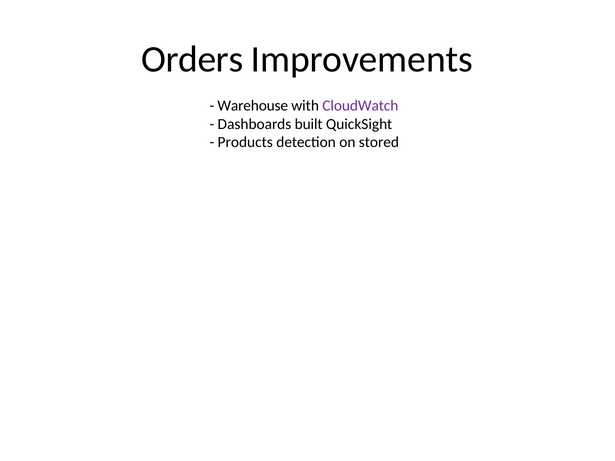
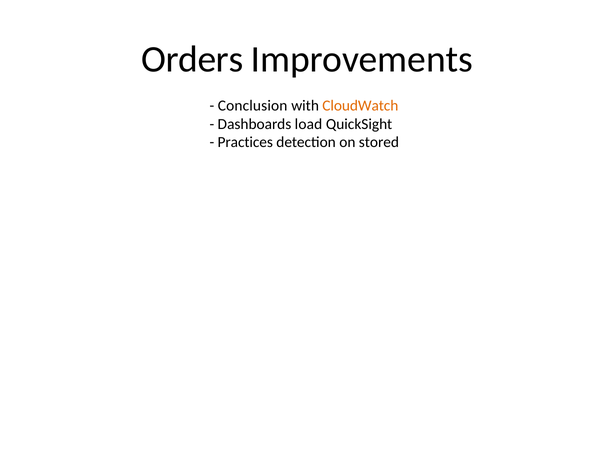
Warehouse: Warehouse -> Conclusion
CloudWatch colour: purple -> orange
built: built -> load
Products: Products -> Practices
